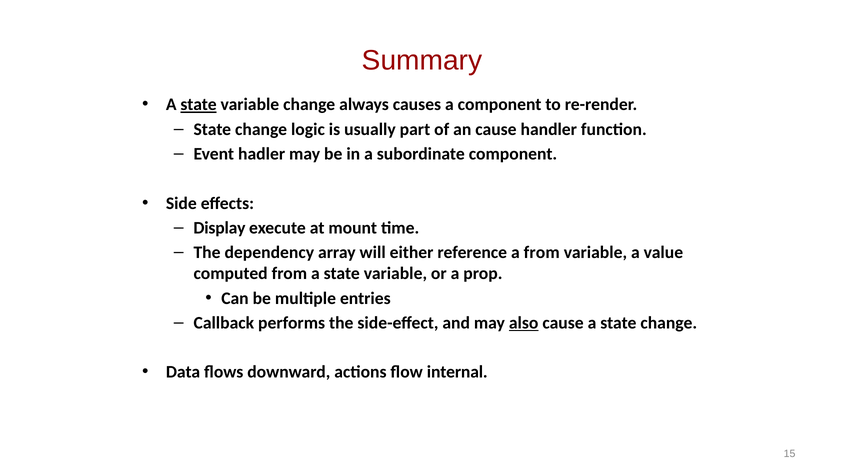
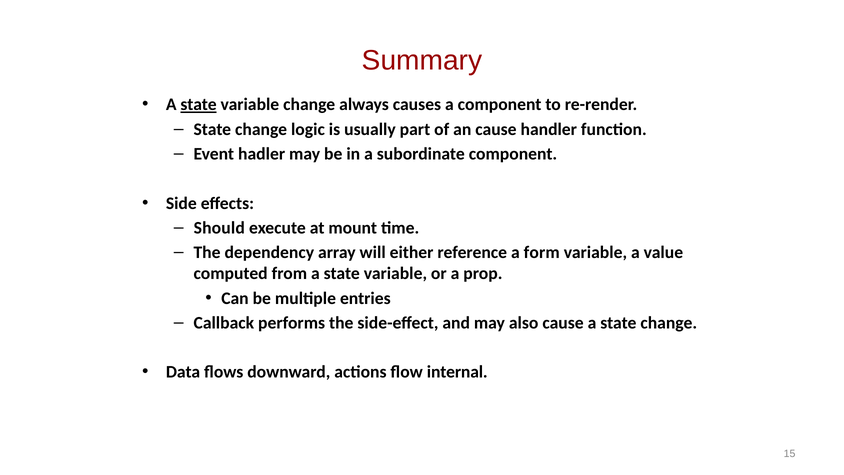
Display: Display -> Should
a from: from -> form
also underline: present -> none
